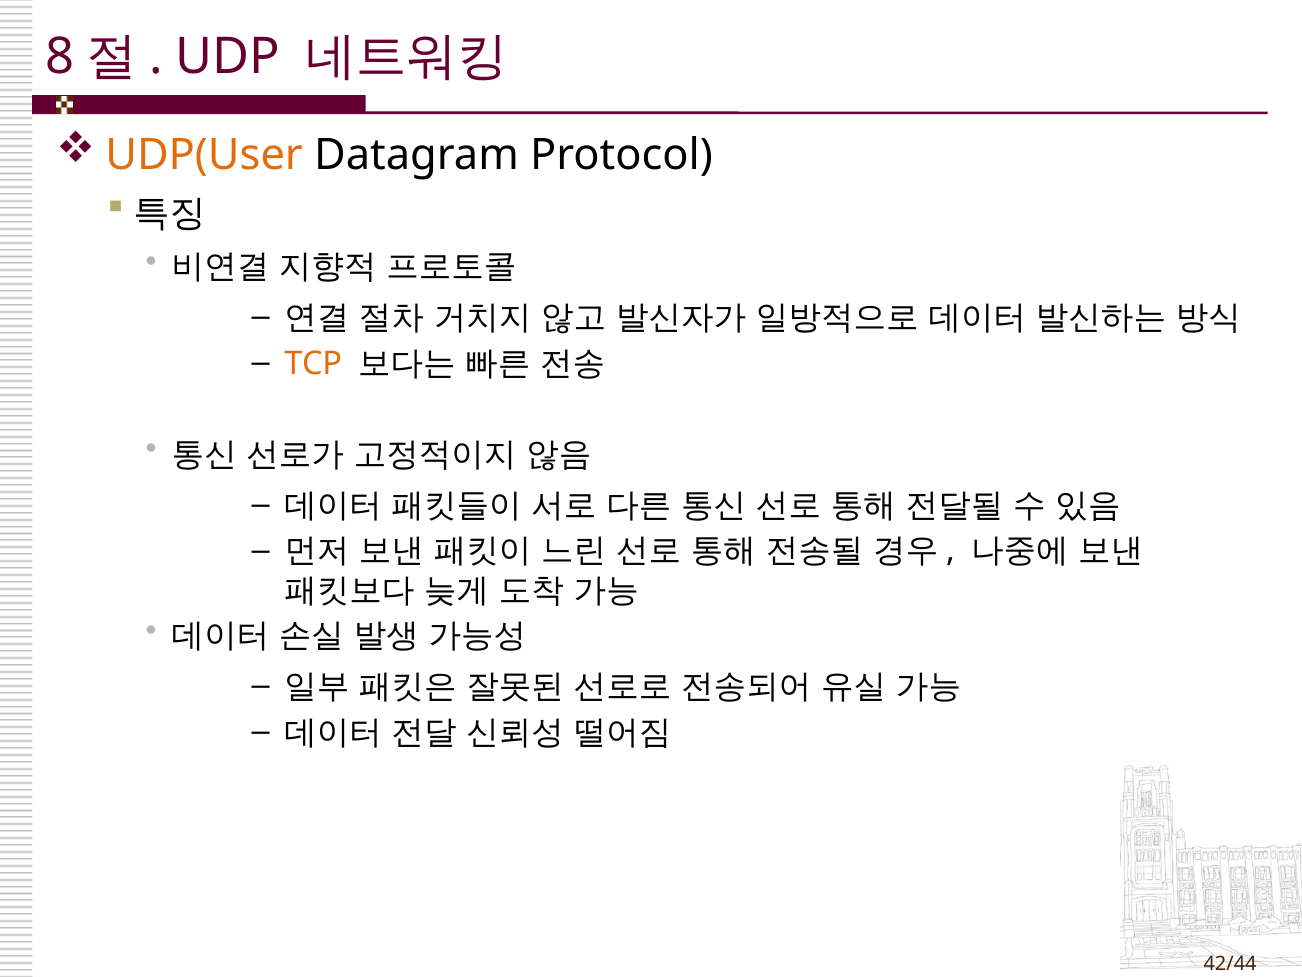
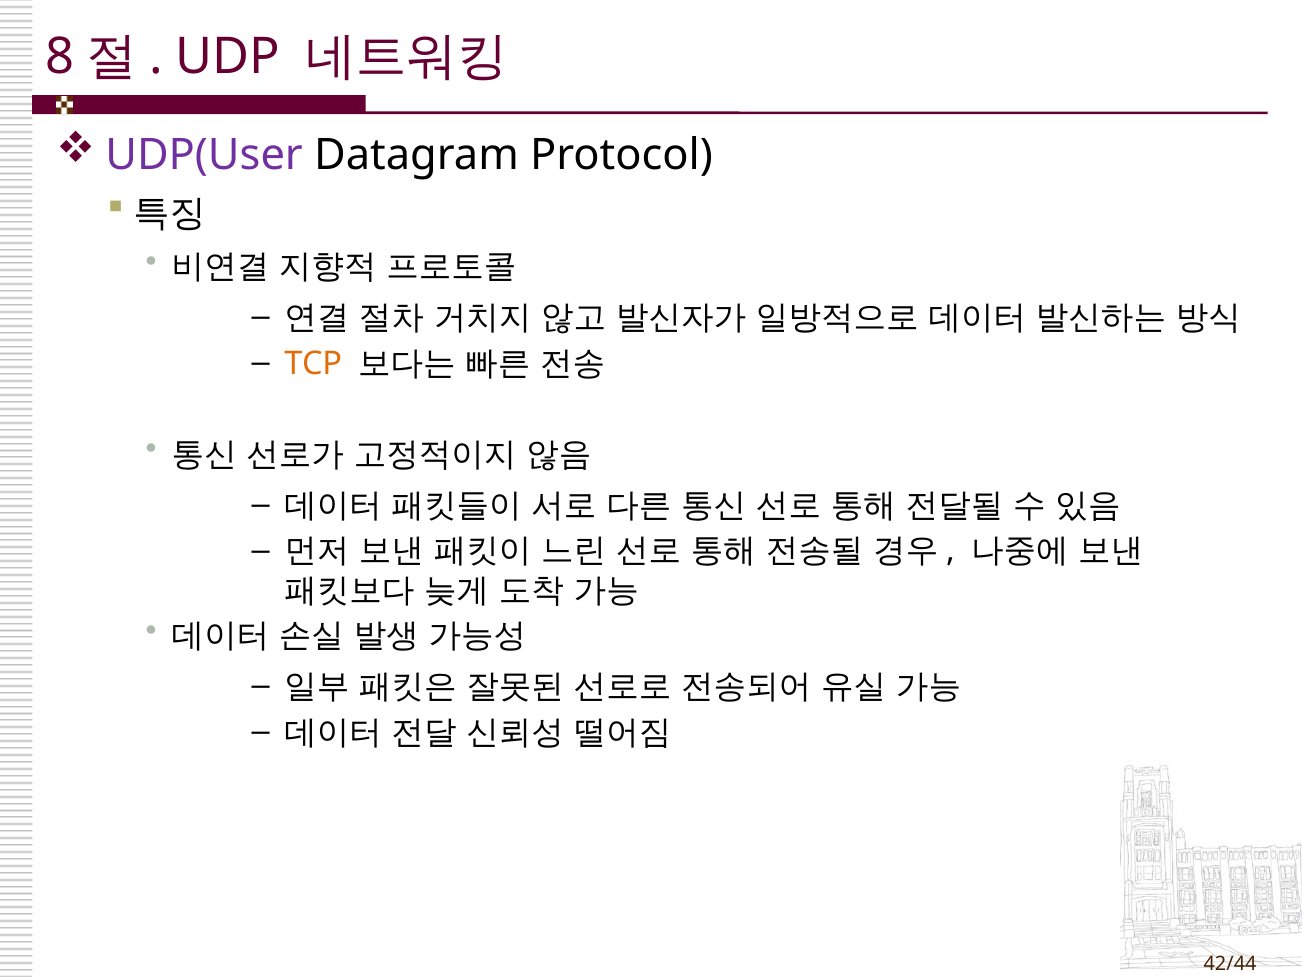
UDP(User colour: orange -> purple
